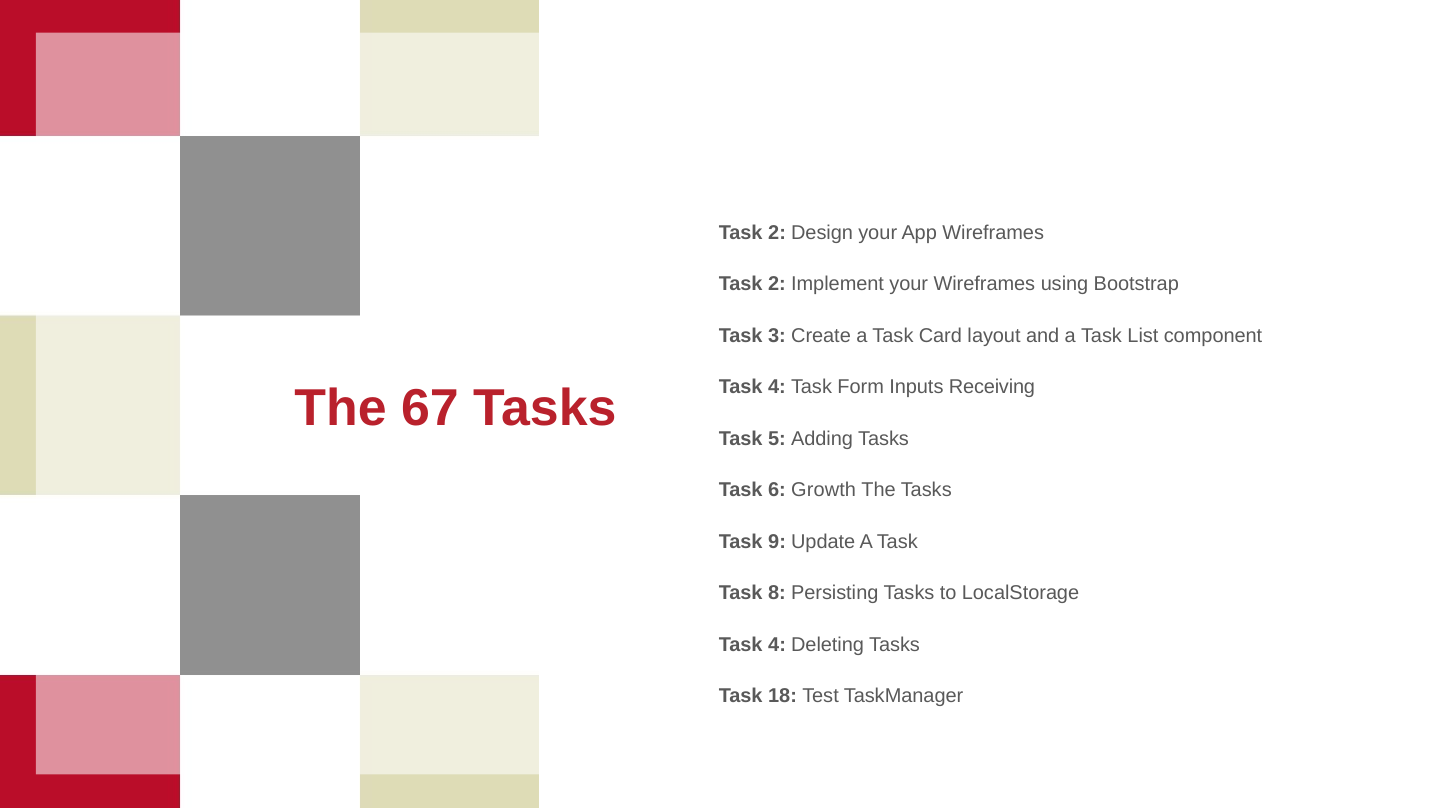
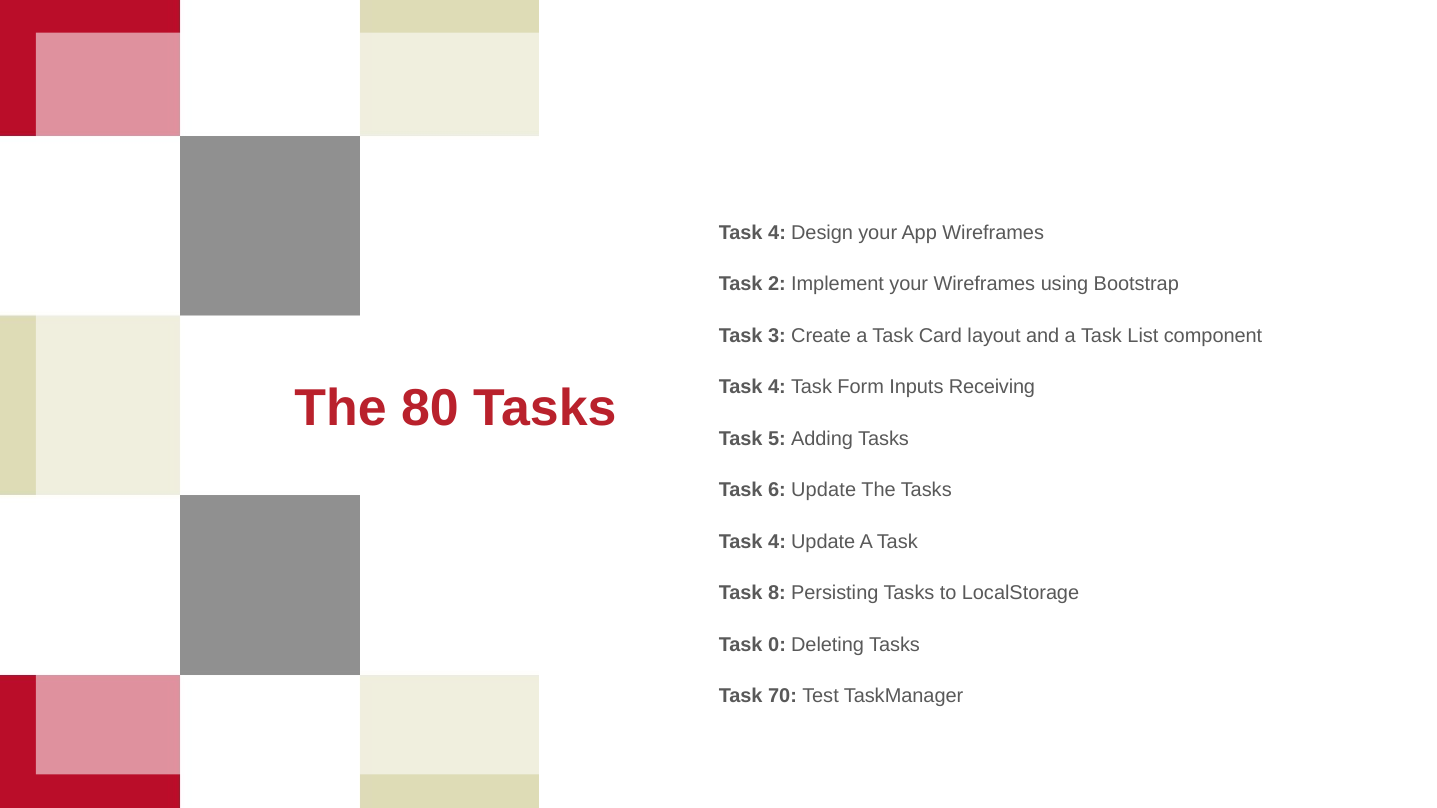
2 at (777, 233): 2 -> 4
67: 67 -> 80
6 Growth: Growth -> Update
9 at (777, 542): 9 -> 4
4 at (777, 645): 4 -> 0
18: 18 -> 70
